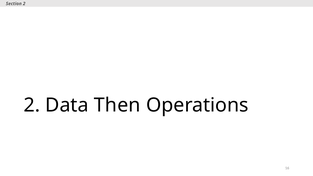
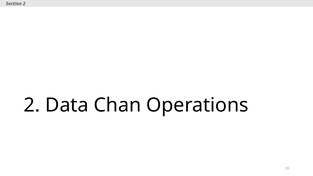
Then: Then -> Chan
